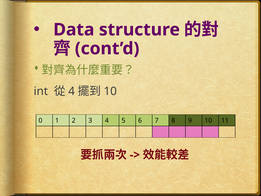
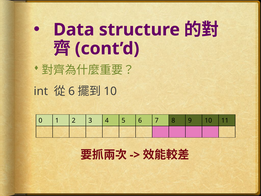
4 at (72, 91): 4 -> 6
